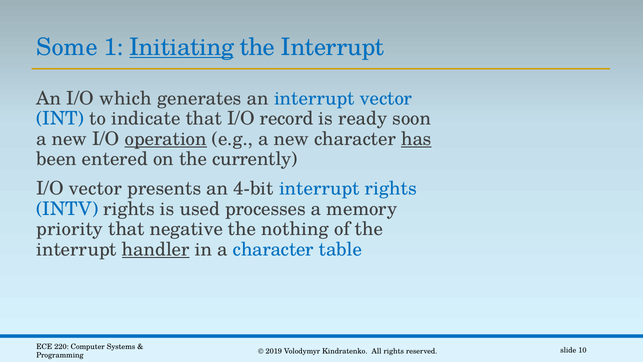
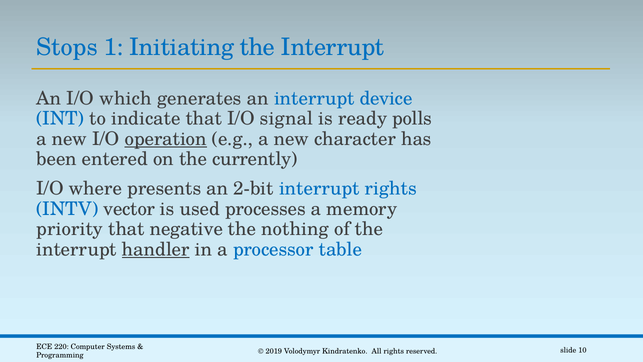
Some: Some -> Stops
Initiating underline: present -> none
interrupt vector: vector -> device
record: record -> signal
soon: soon -> polls
has underline: present -> none
I/O vector: vector -> where
4-bit: 4-bit -> 2-bit
INTV rights: rights -> vector
a character: character -> processor
